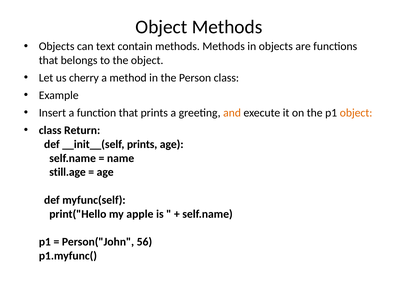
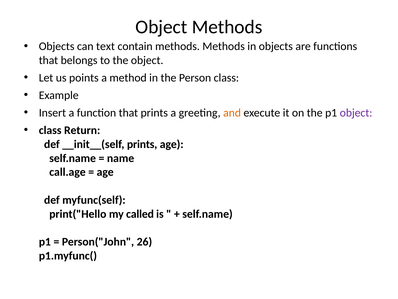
cherry: cherry -> points
object at (356, 113) colour: orange -> purple
still.age: still.age -> call.age
apple: apple -> called
56: 56 -> 26
